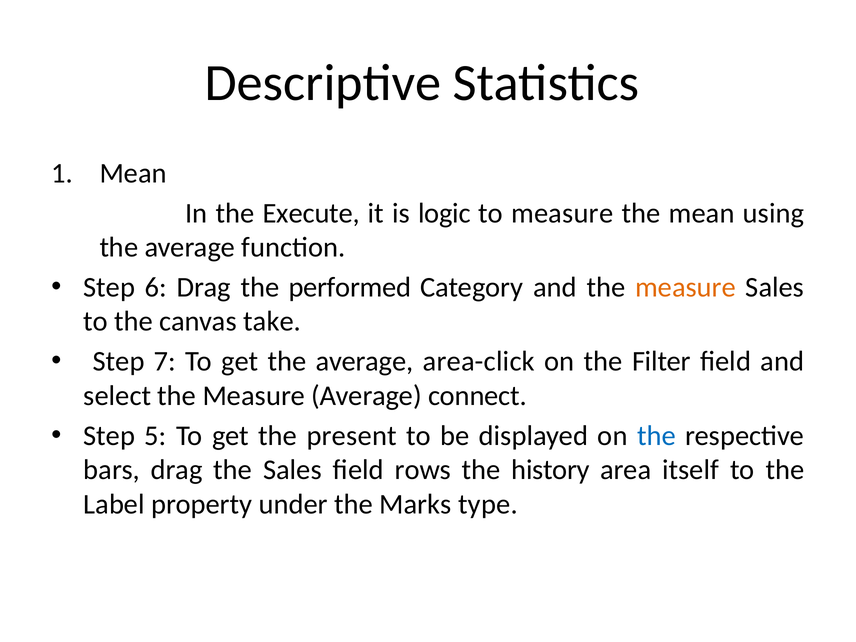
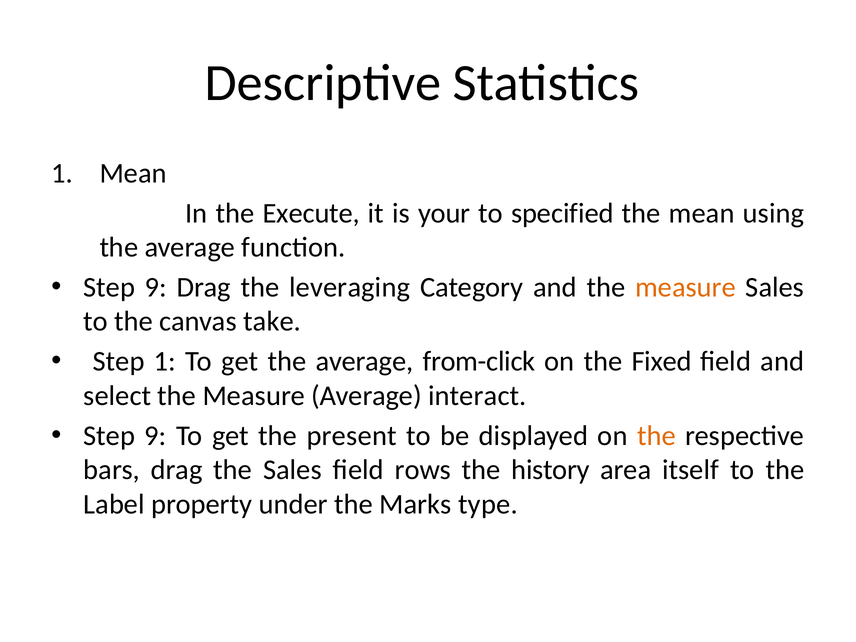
logic: logic -> your
to measure: measure -> specified
6 at (156, 287): 6 -> 9
performed: performed -> leveraging
Step 7: 7 -> 1
area-click: area-click -> from-click
Filter: Filter -> Fixed
connect: connect -> interact
5 at (155, 436): 5 -> 9
the at (656, 436) colour: blue -> orange
